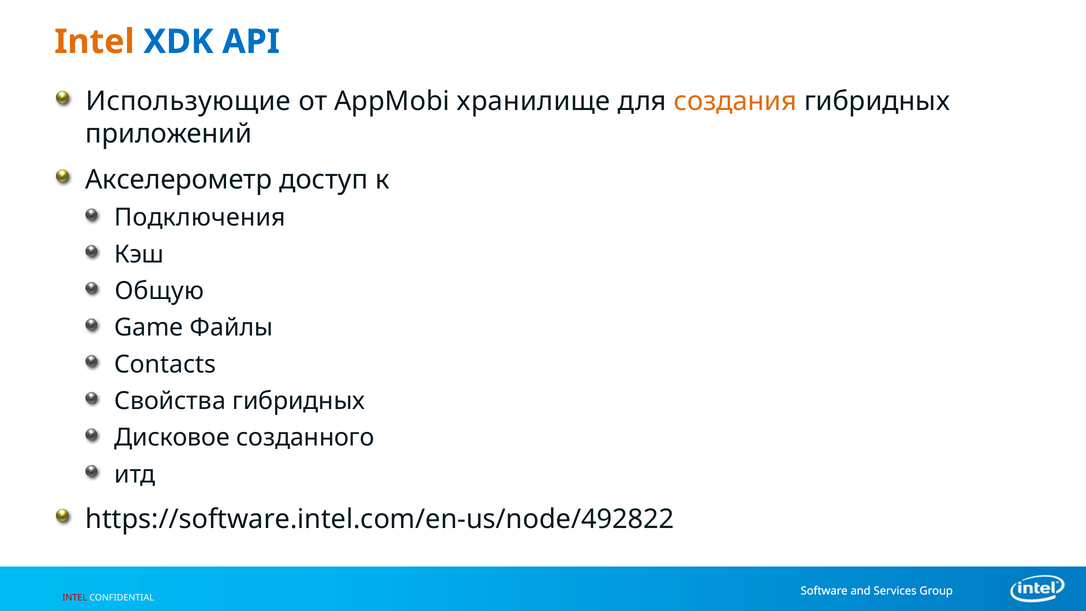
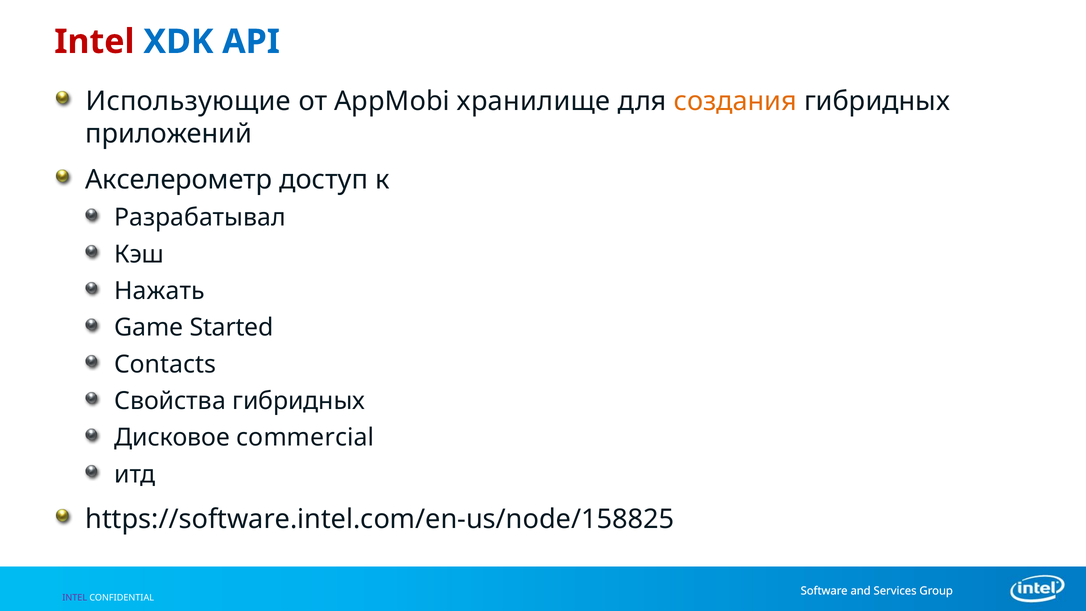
Intel at (94, 42) colour: orange -> red
Подключения: Подключения -> Разрабатывал
Общую: Общую -> Нажать
Файлы: Файлы -> Started
созданного: созданного -> commercial
https://software.intel.com/en-us/node/492822: https://software.intel.com/en-us/node/492822 -> https://software.intel.com/en-us/node/158825
INTEL at (75, 598) colour: red -> purple
